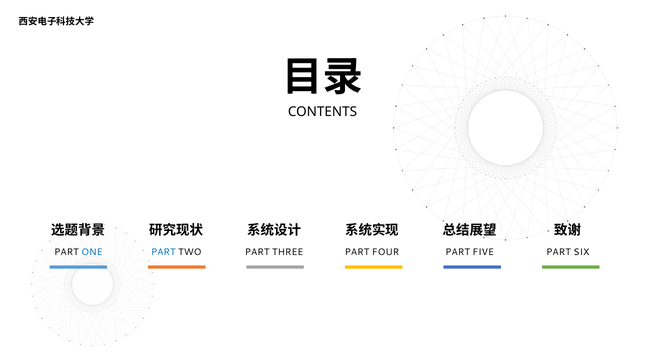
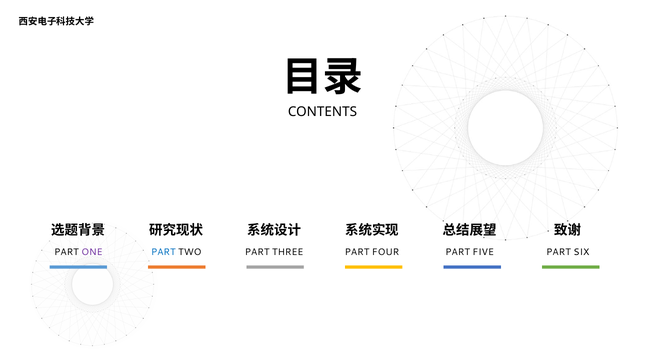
ONE colour: blue -> purple
